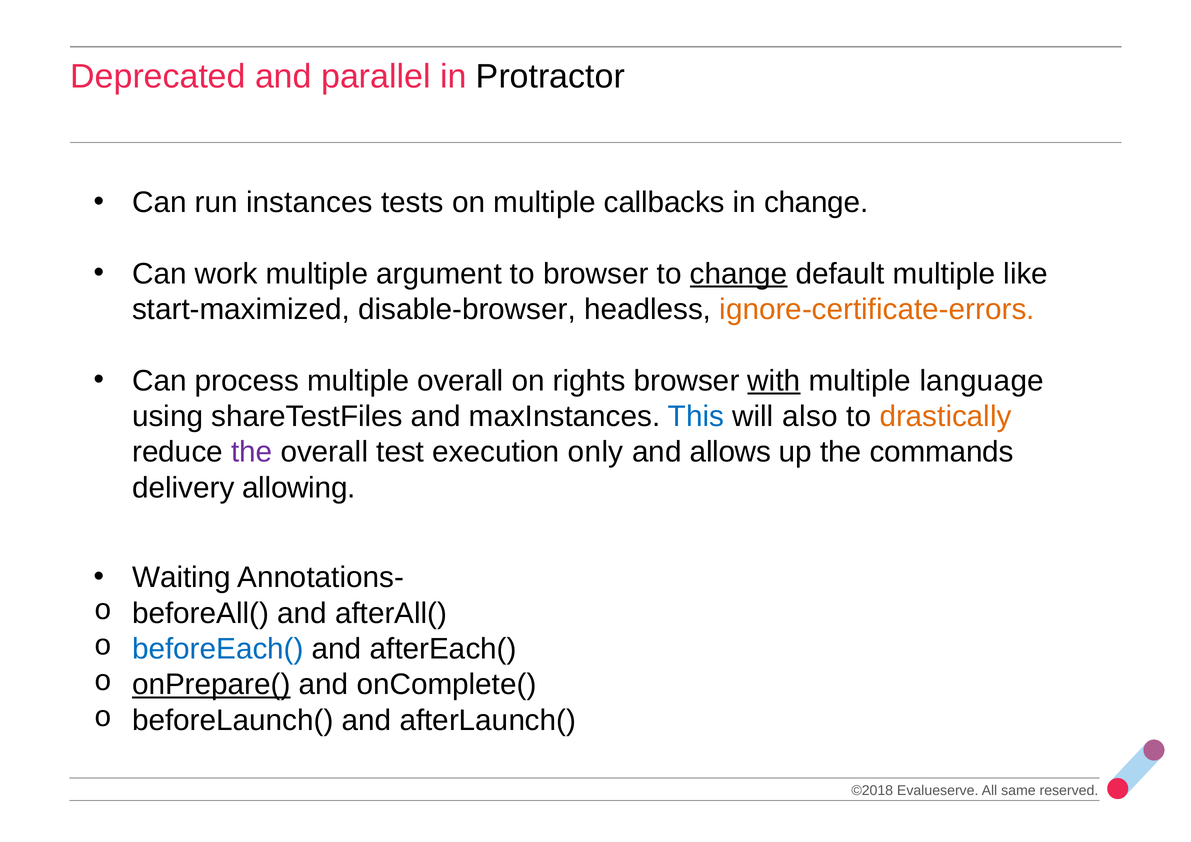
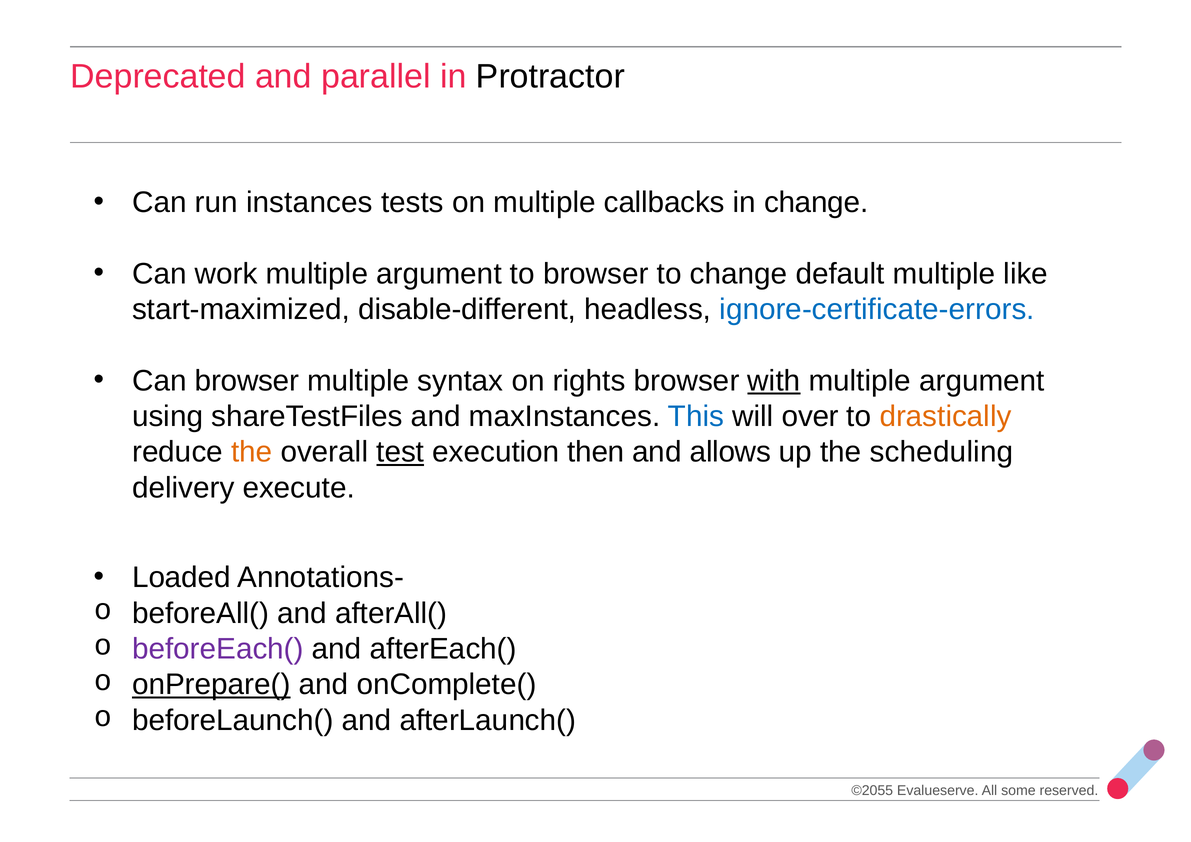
change at (739, 274) underline: present -> none
disable-browser: disable-browser -> disable-different
ignore-certificate-errors colour: orange -> blue
Can process: process -> browser
multiple overall: overall -> syntax
language at (982, 381): language -> argument
also: also -> over
the at (252, 452) colour: purple -> orange
test underline: none -> present
only: only -> then
commands: commands -> scheduling
allowing: allowing -> execute
Waiting: Waiting -> Loaded
beforeEach( colour: blue -> purple
©2018: ©2018 -> ©2055
same: same -> some
